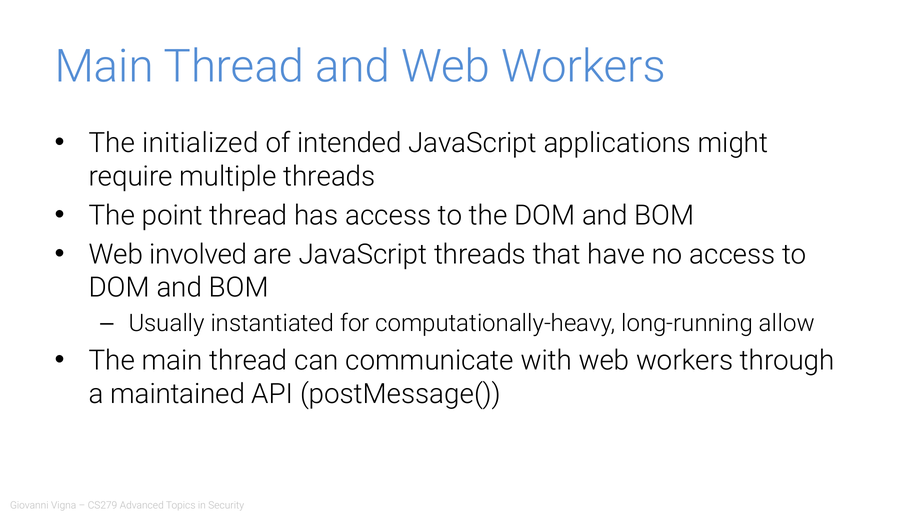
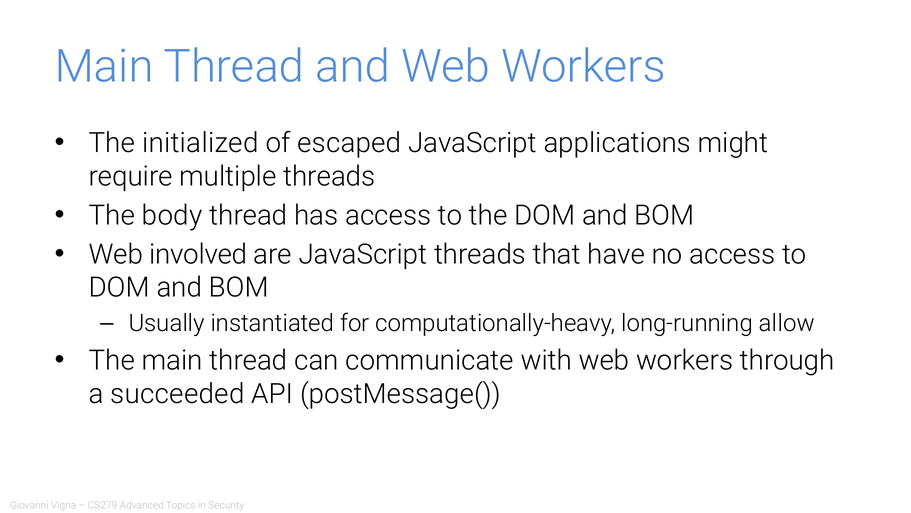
intended: intended -> escaped
point: point -> body
maintained: maintained -> succeeded
